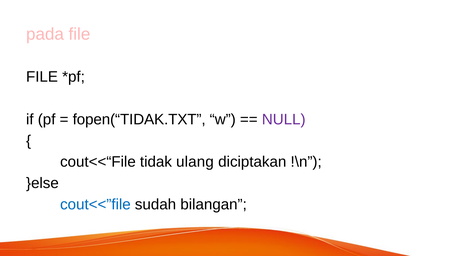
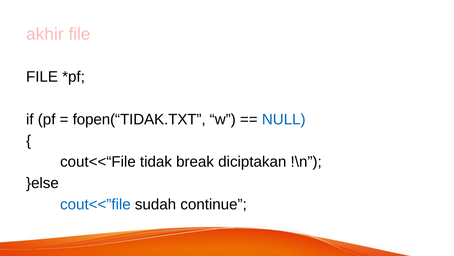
pada: pada -> akhir
NULL colour: purple -> blue
ulang: ulang -> break
bilangan: bilangan -> continue
